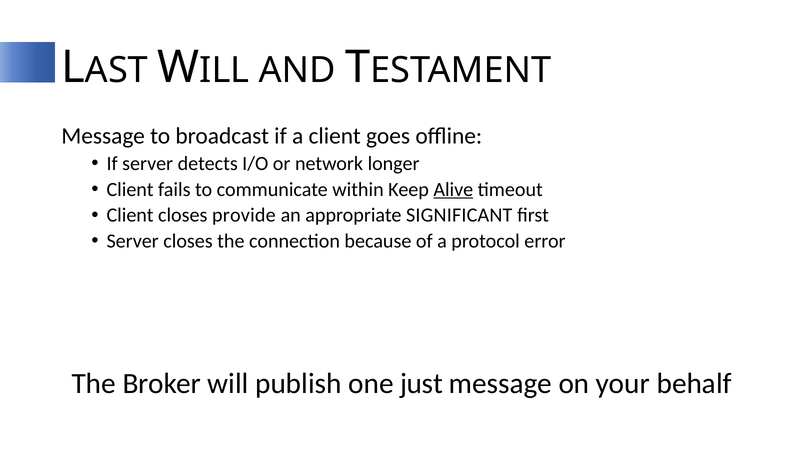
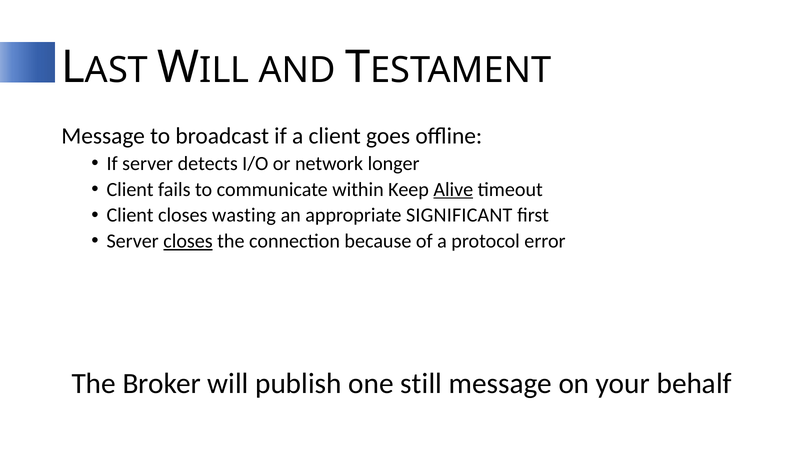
provide: provide -> wasting
closes at (188, 241) underline: none -> present
just: just -> still
